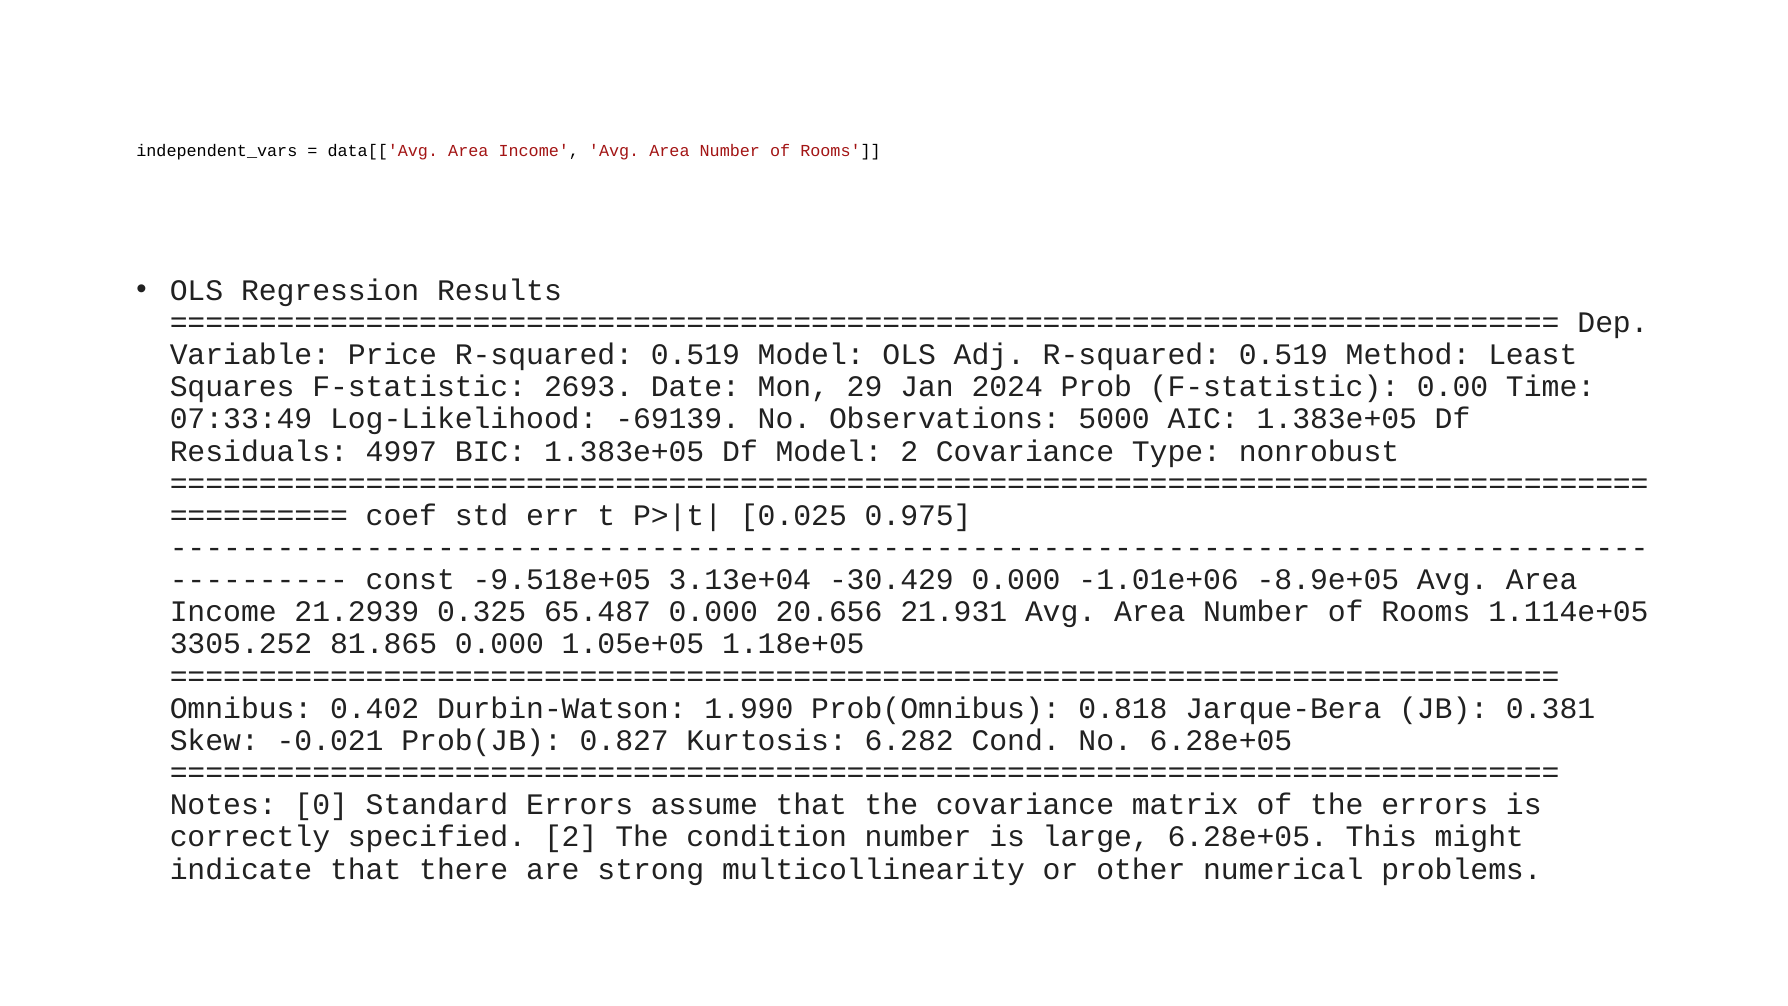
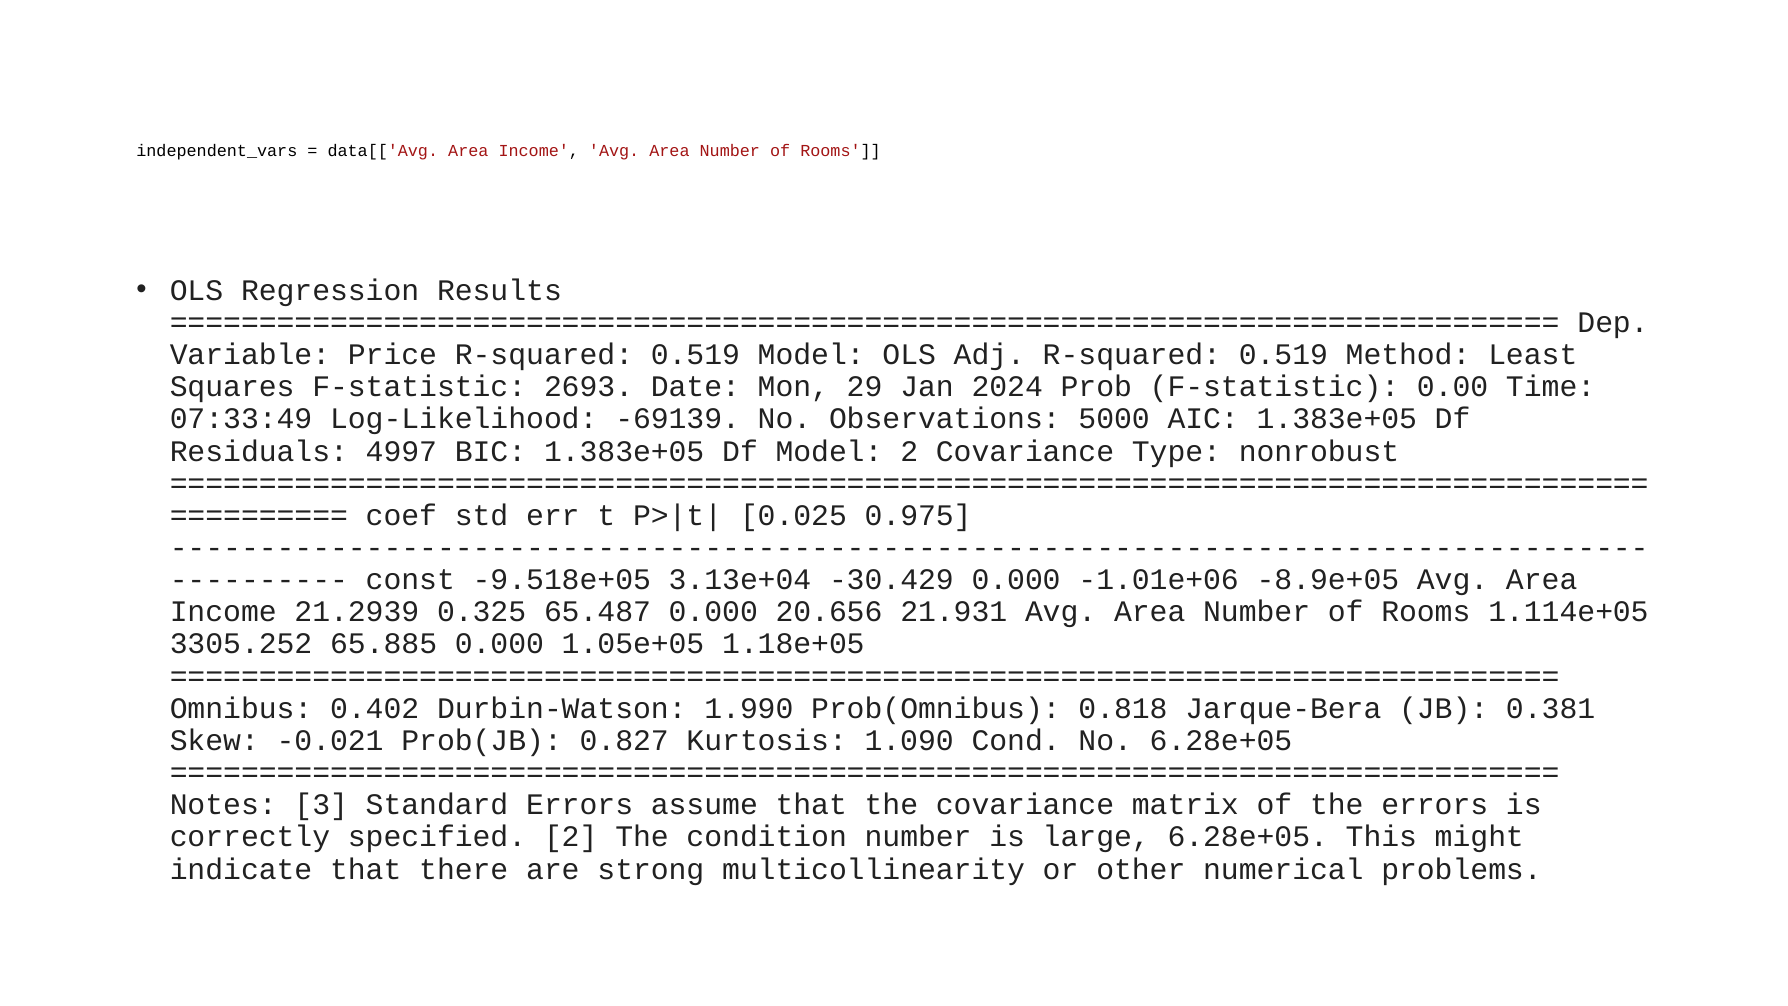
81.865: 81.865 -> 65.885
6.282: 6.282 -> 1.090
0: 0 -> 3
